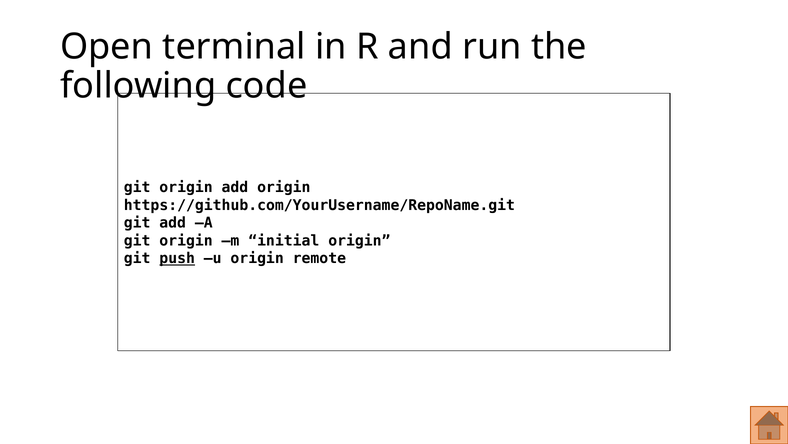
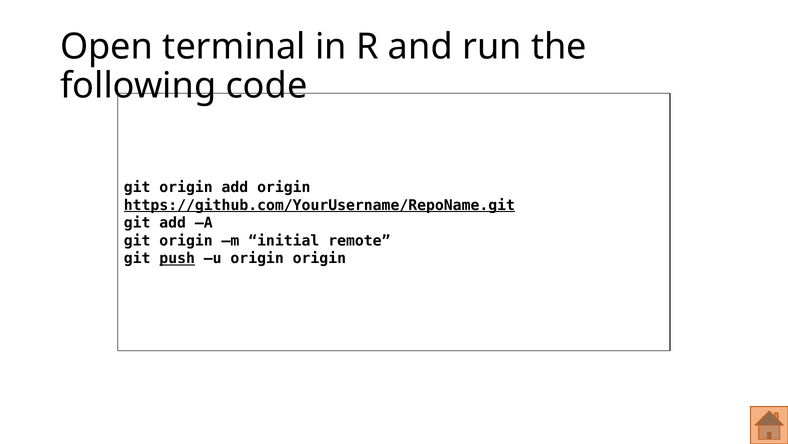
https://github.com/YourUsername/RepoName.git underline: none -> present
initial origin: origin -> remote
origin remote: remote -> origin
